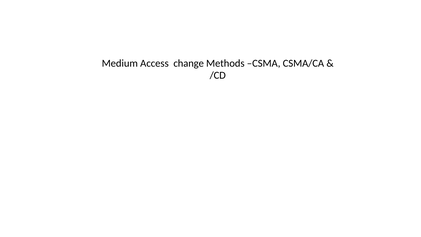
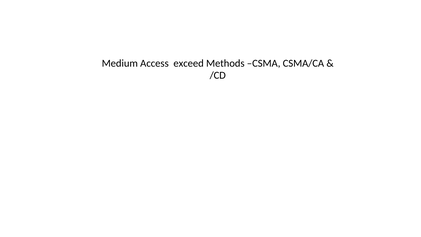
change: change -> exceed
